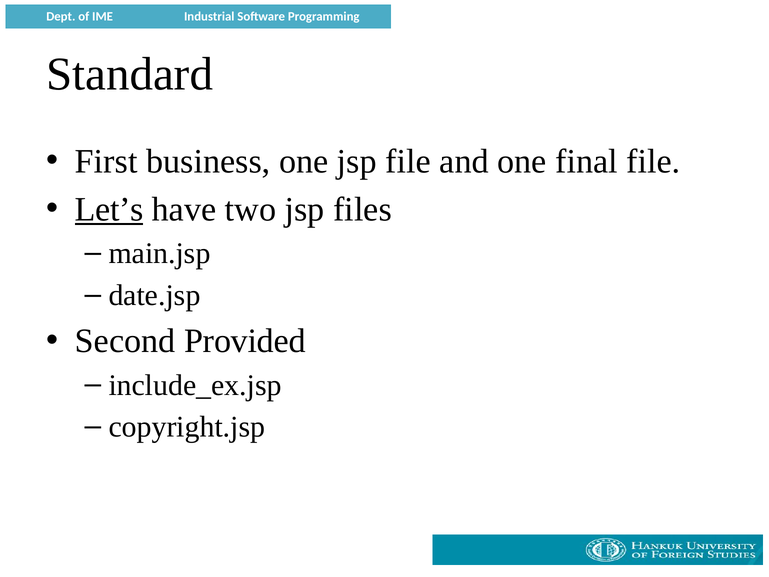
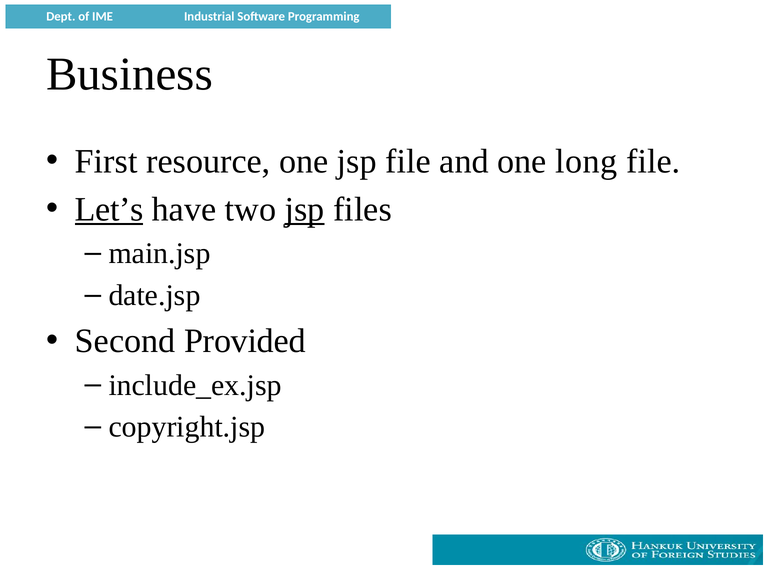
Standard: Standard -> Business
business: business -> resource
final: final -> long
jsp at (305, 209) underline: none -> present
